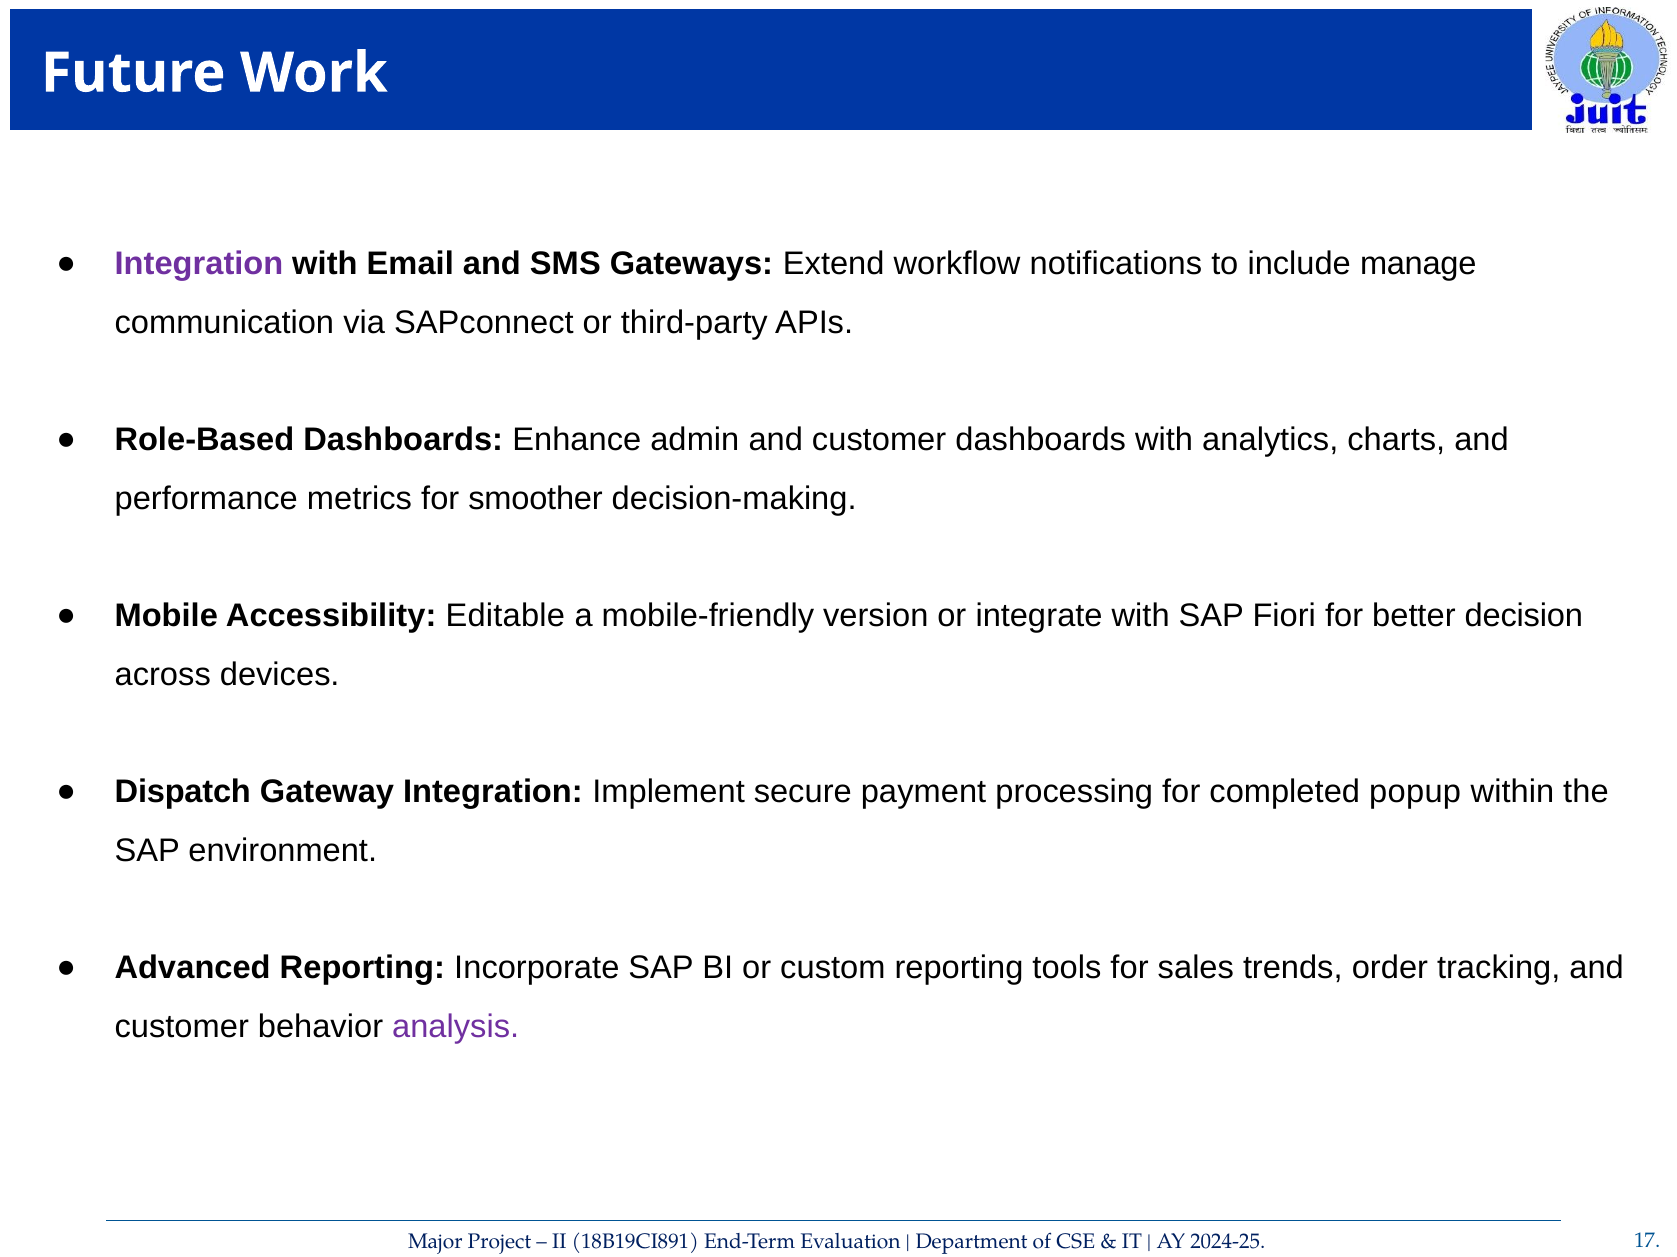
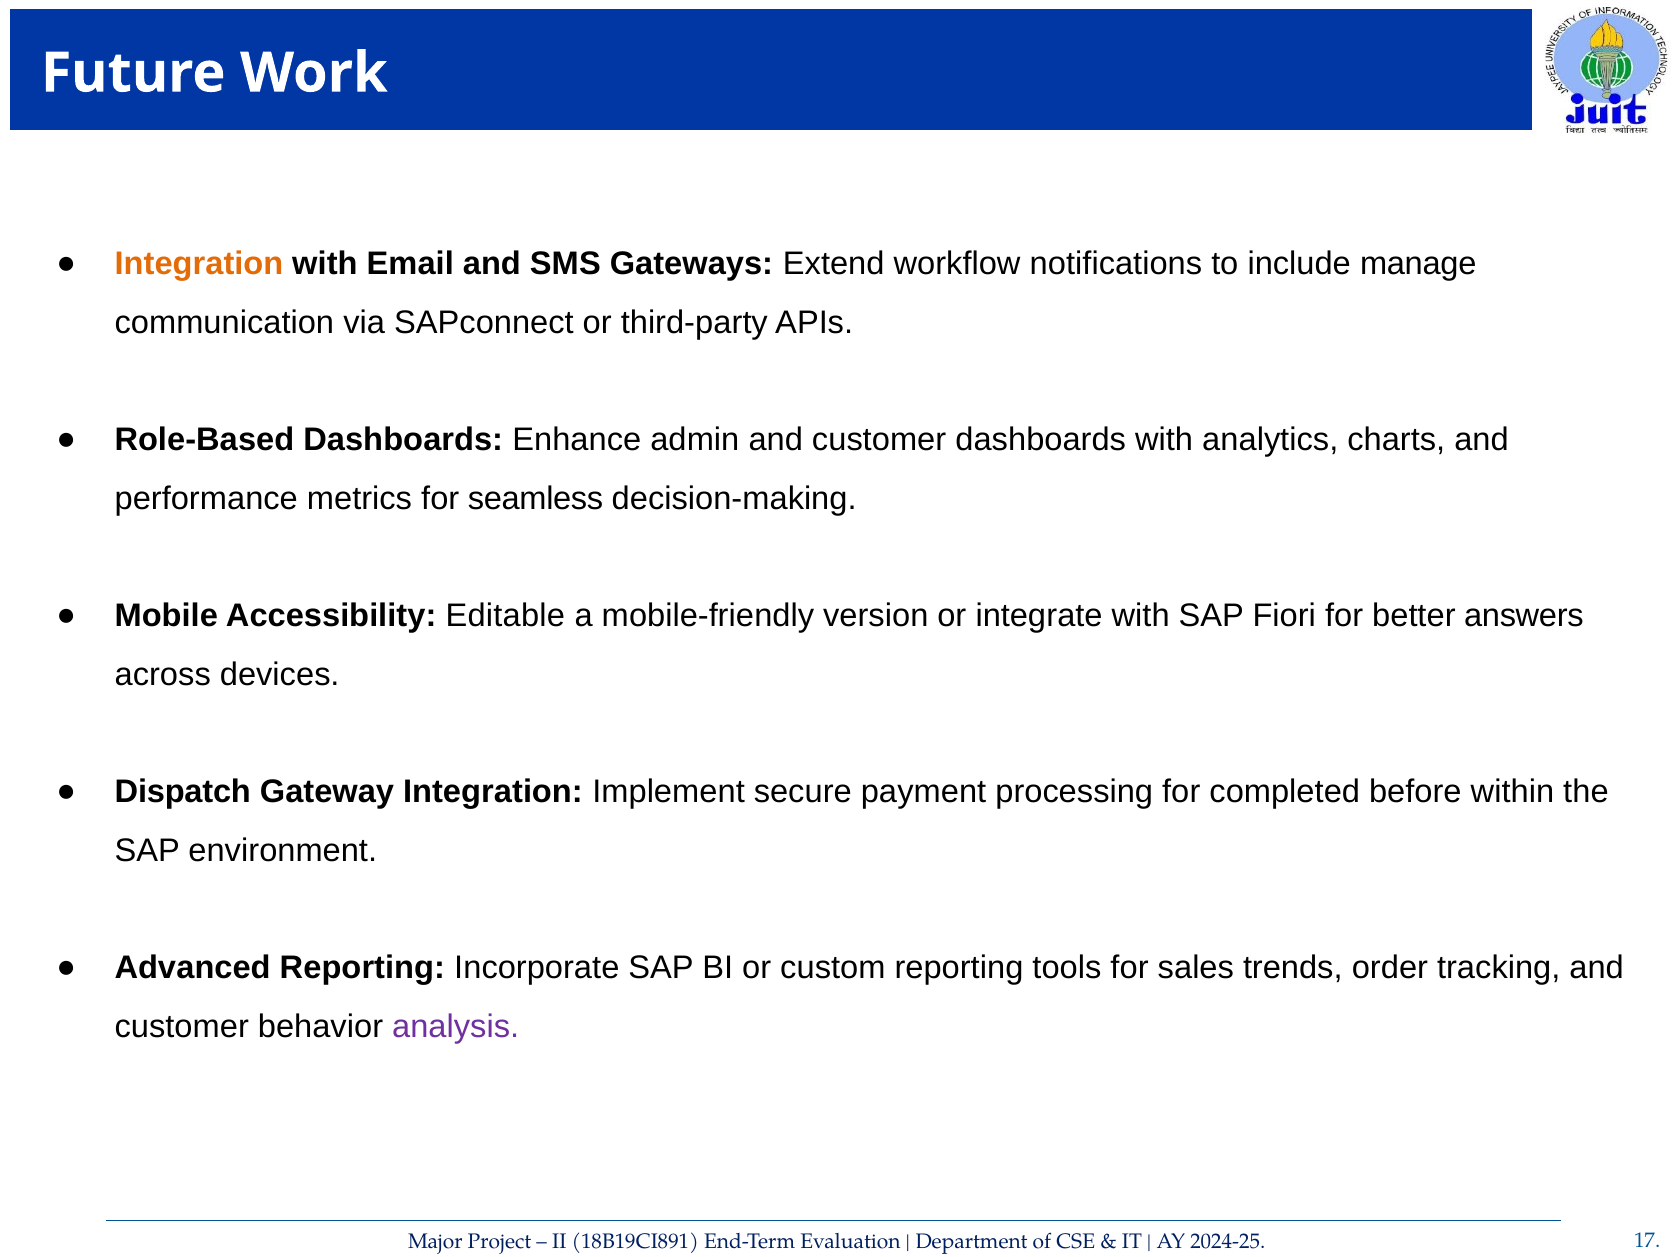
Integration at (199, 264) colour: purple -> orange
smoother: smoother -> seamless
decision: decision -> answers
popup: popup -> before
